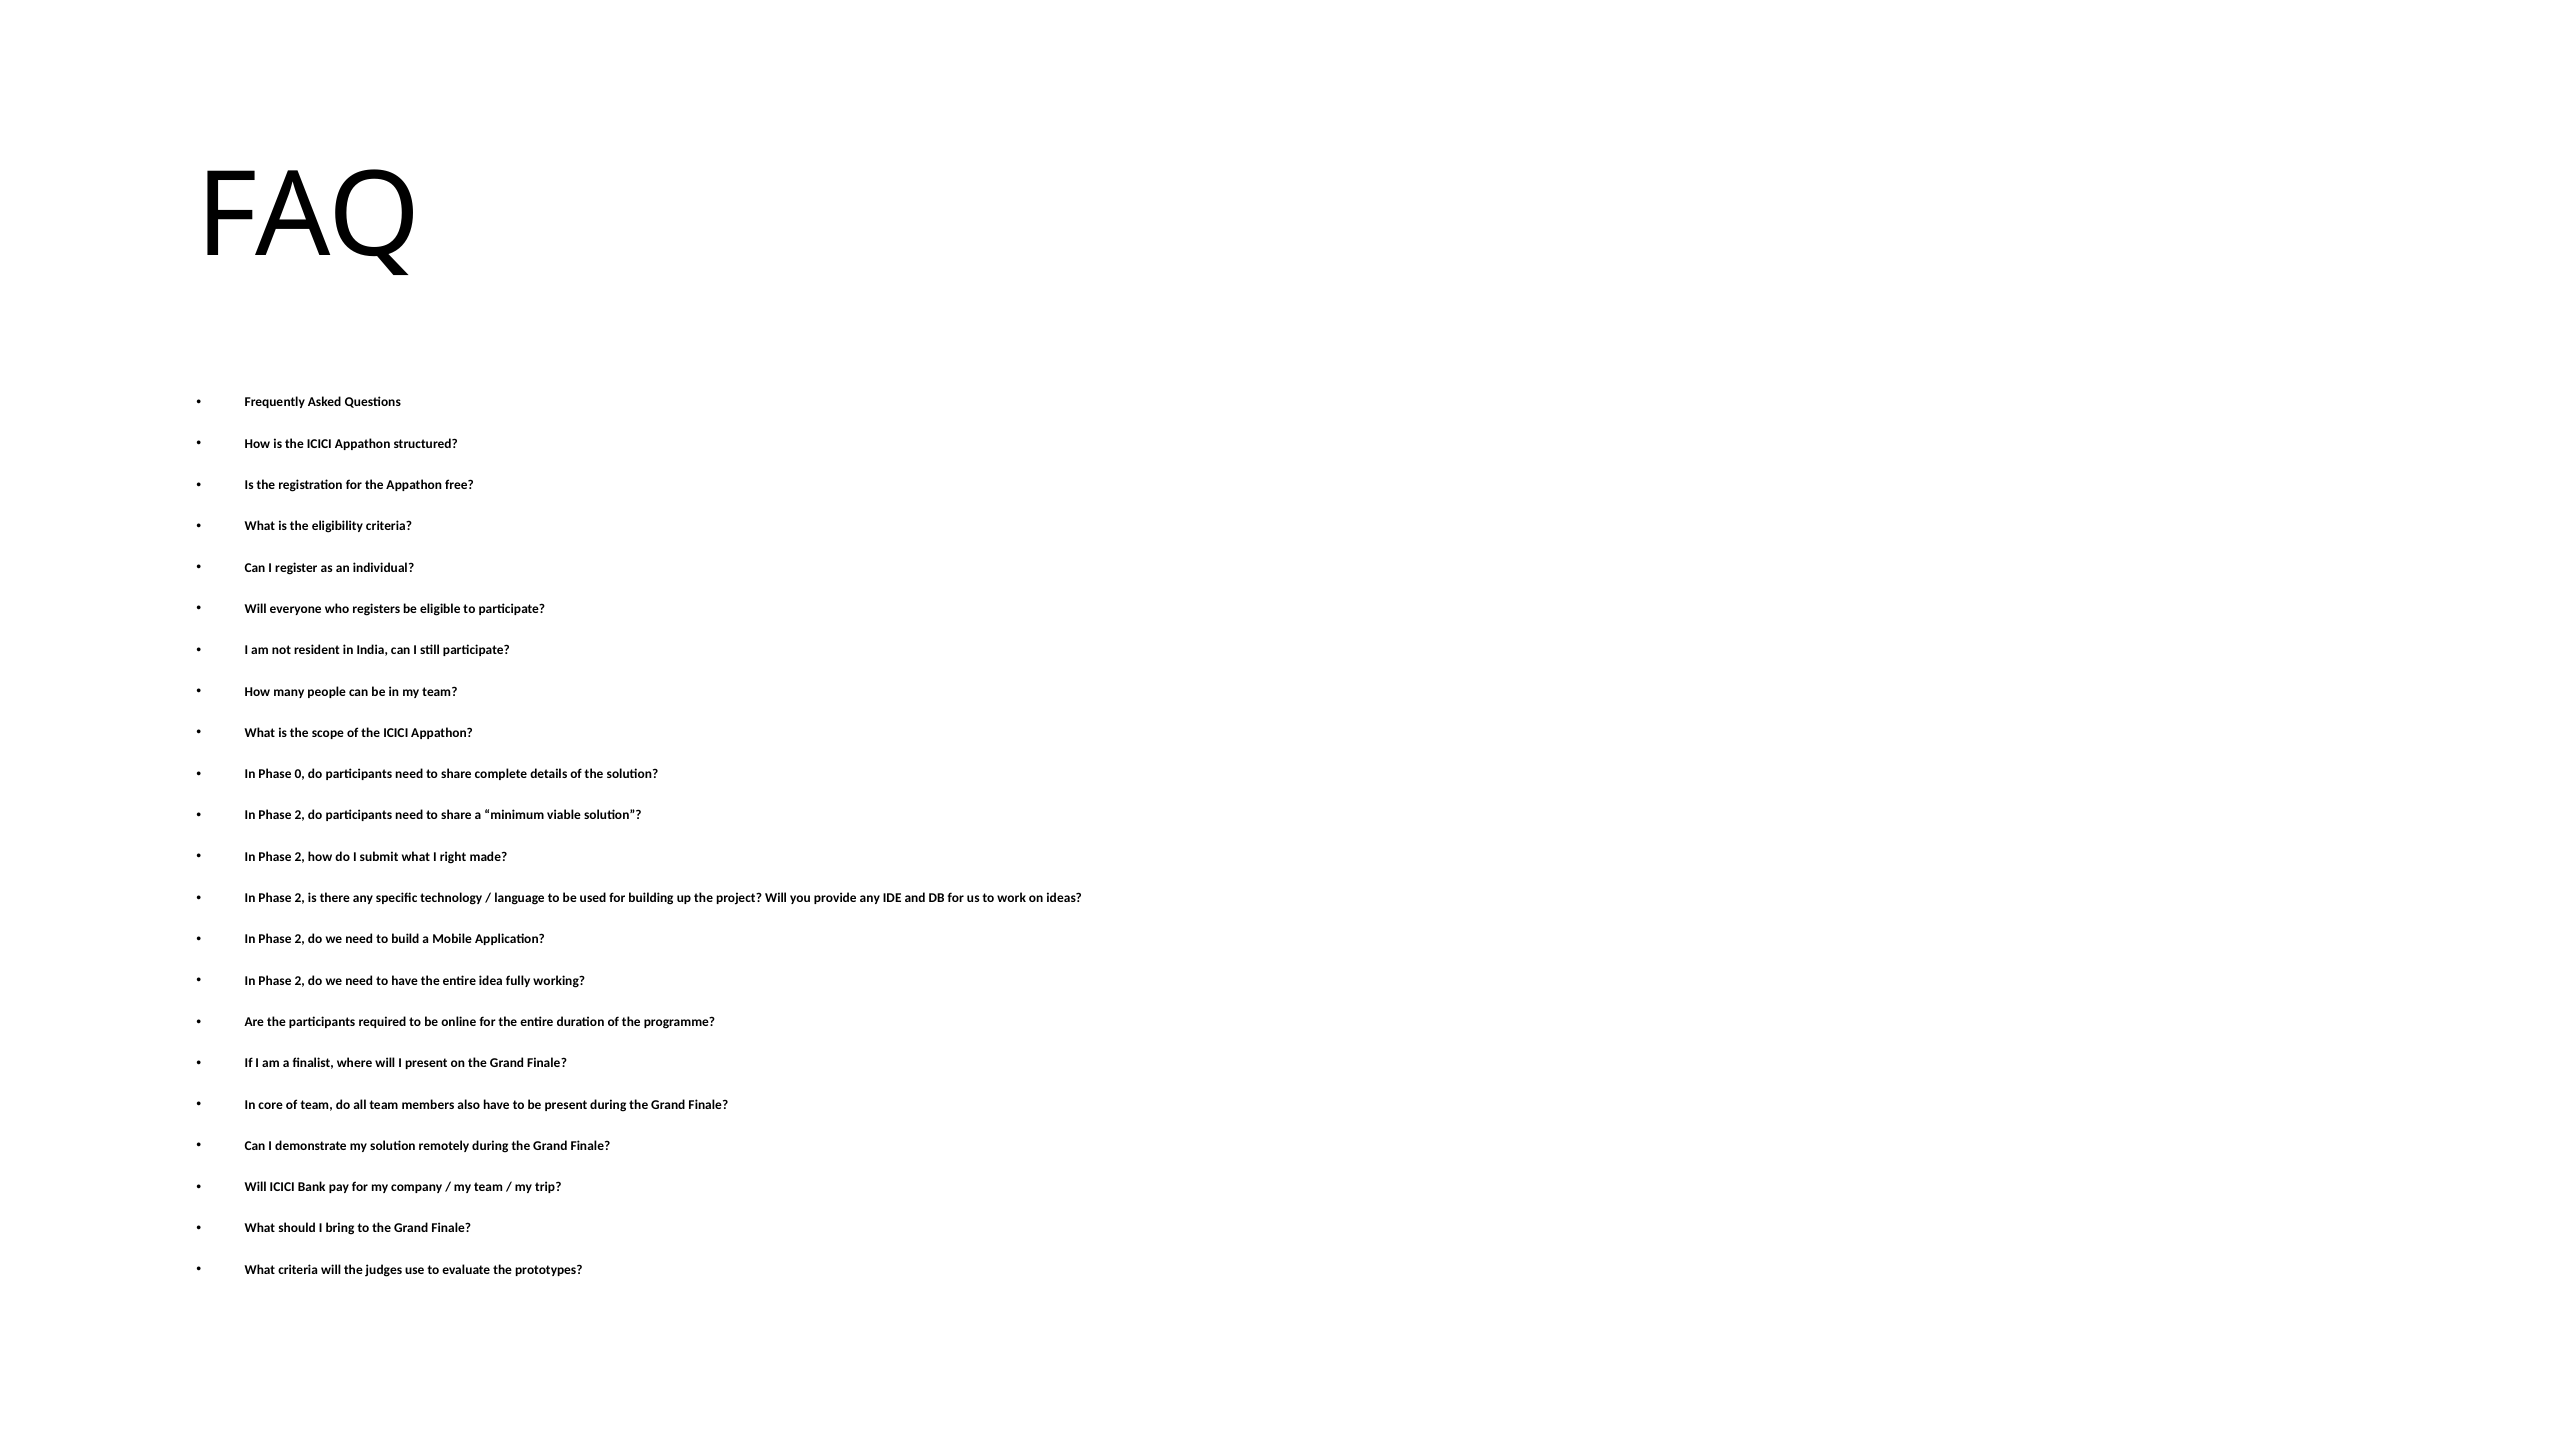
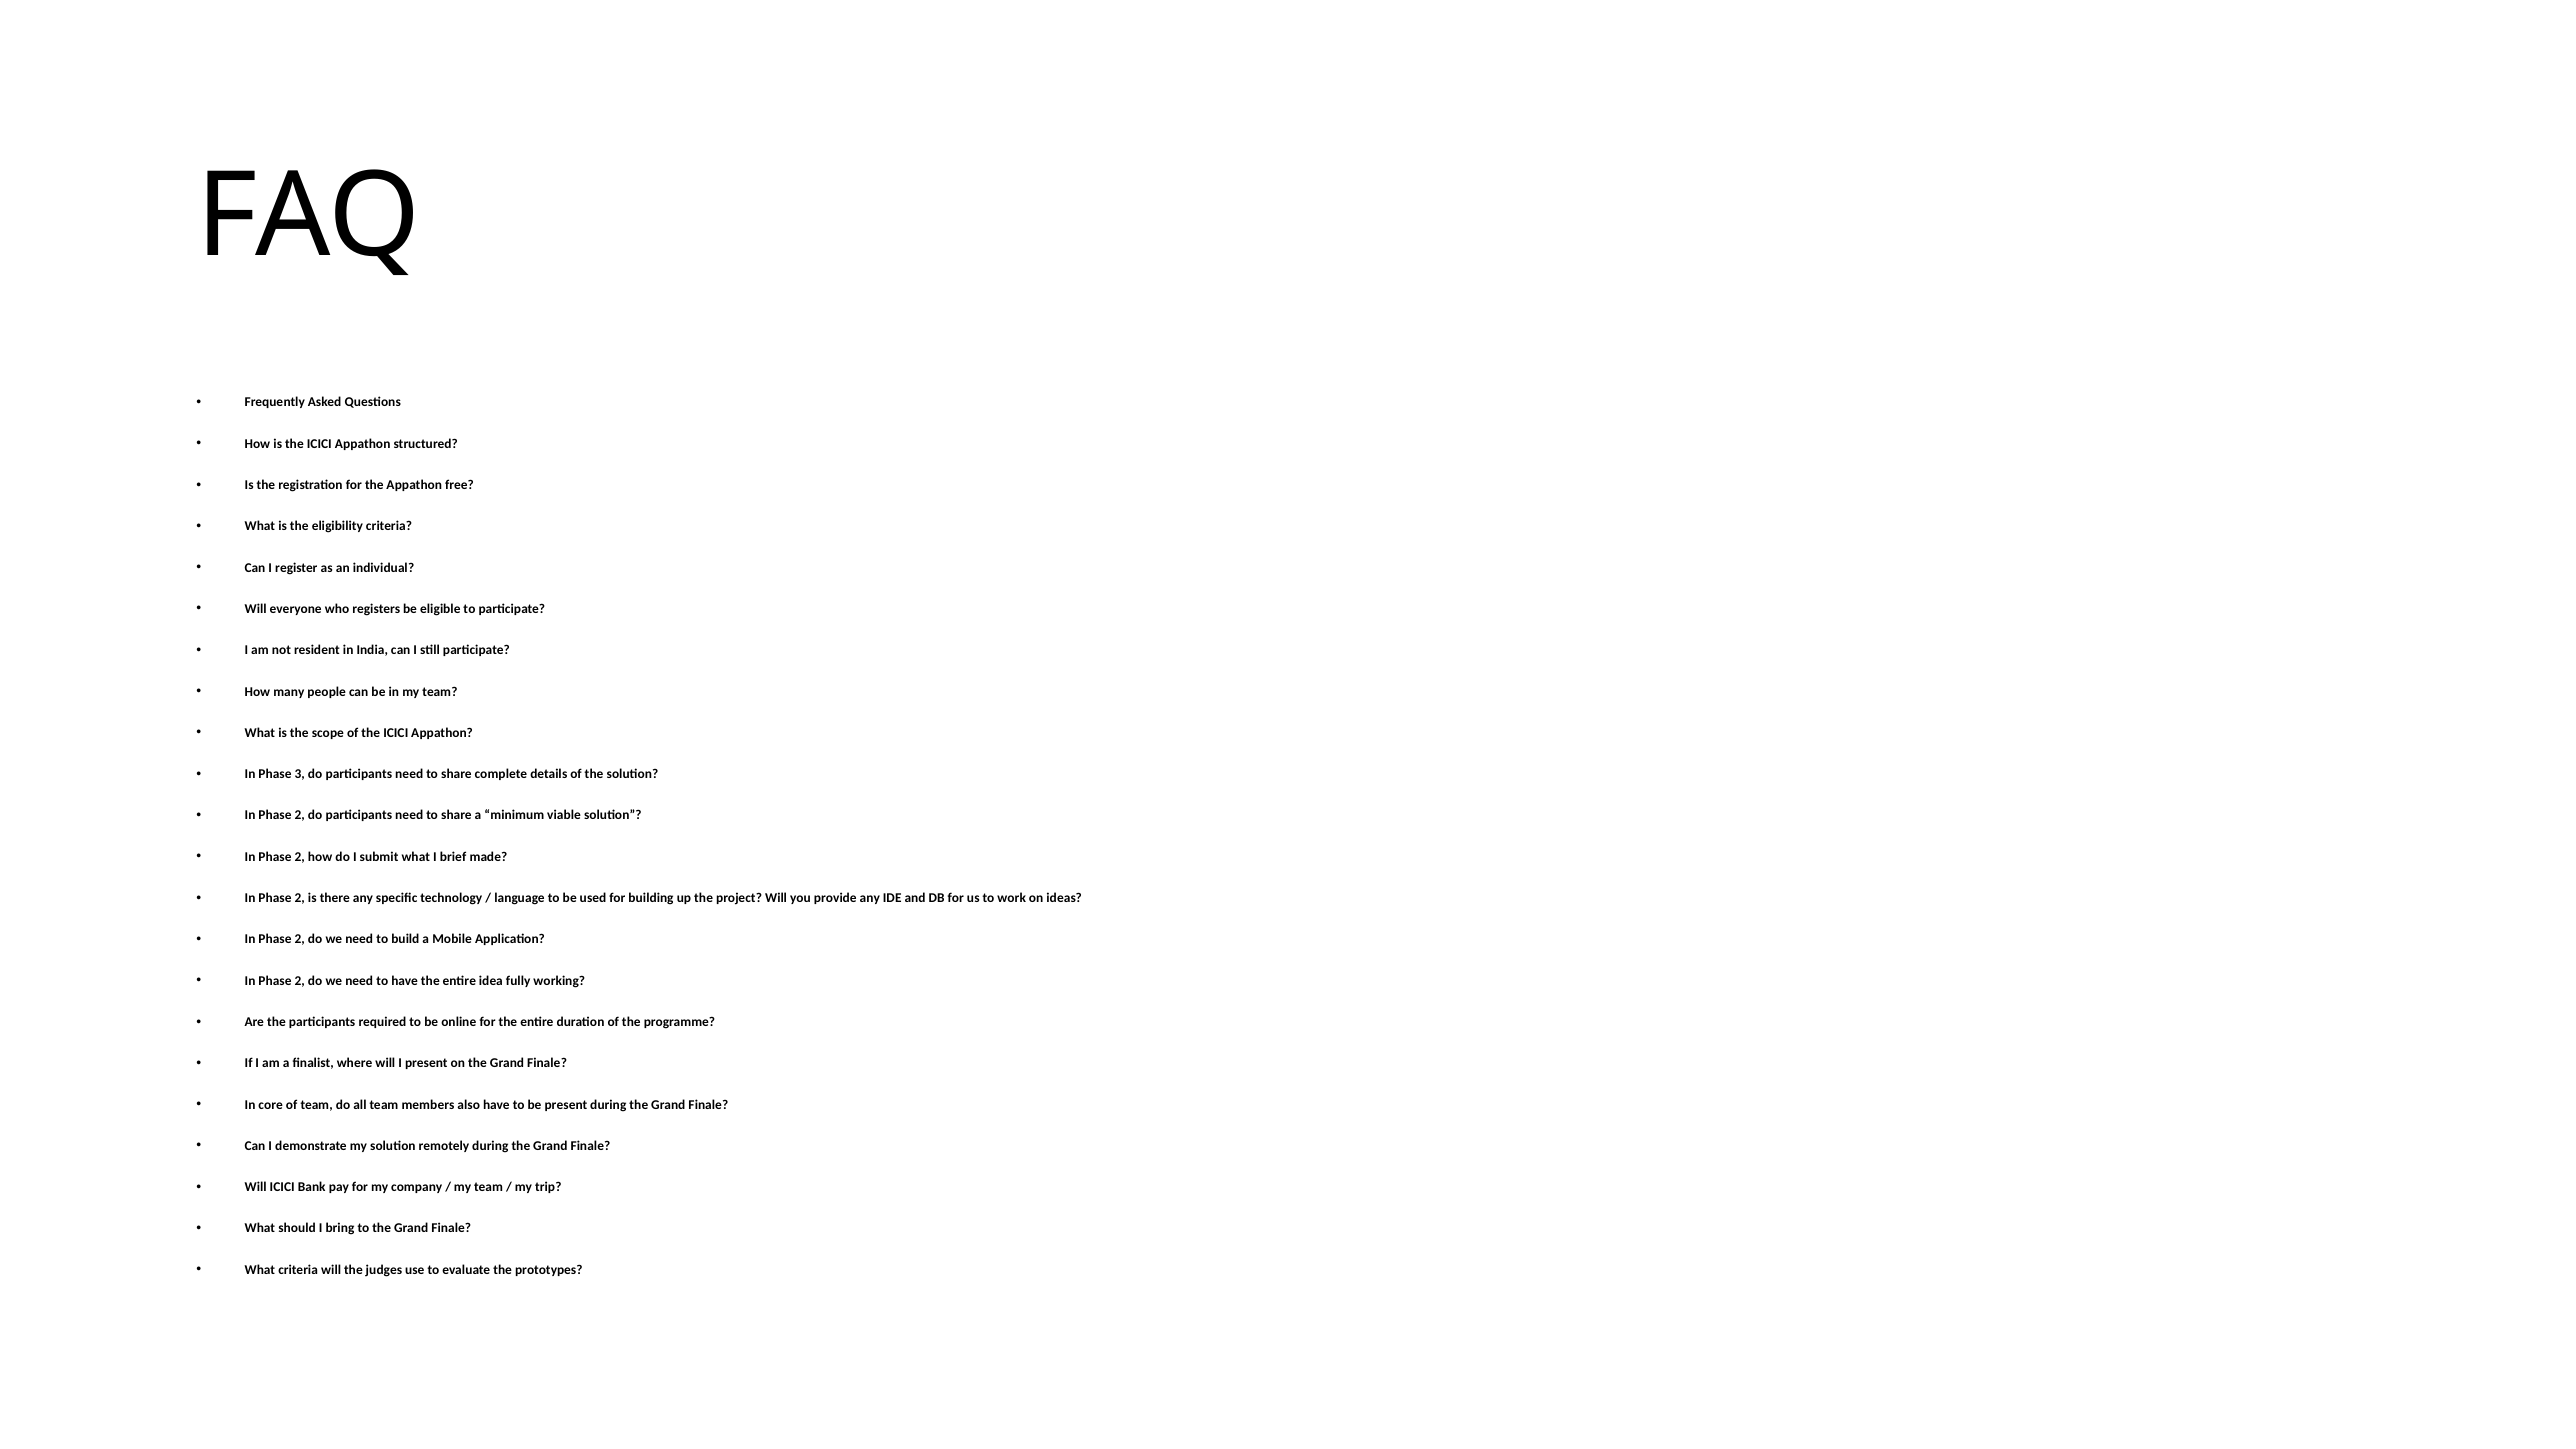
0: 0 -> 3
right: right -> brief
